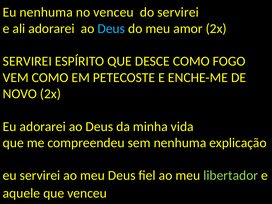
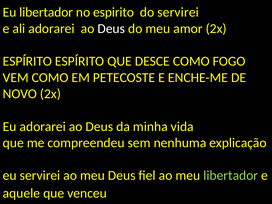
Eu nenhuma: nenhuma -> libertador
no venceu: venceu -> espirito
Deus at (111, 29) colour: light blue -> white
SERVIREI at (27, 61): SERVIREI -> ESPÍRITO
